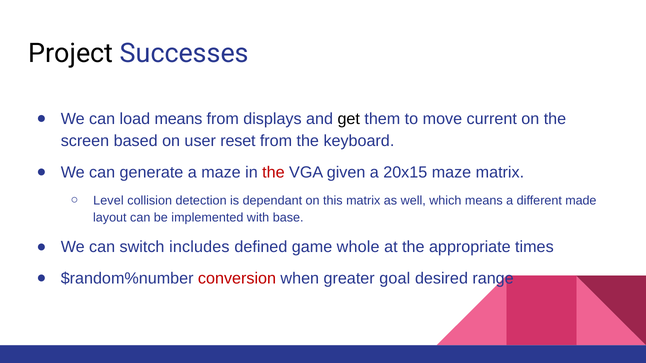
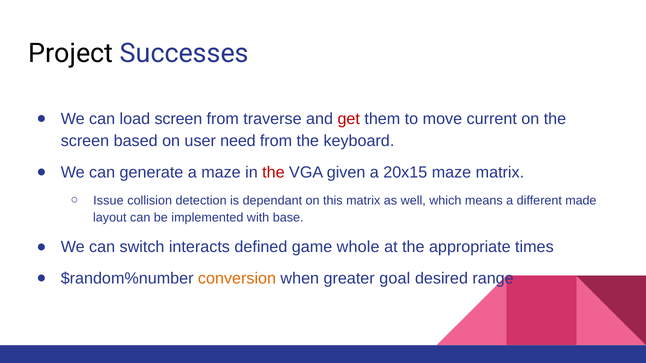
load means: means -> screen
displays: displays -> traverse
get colour: black -> red
reset: reset -> need
Level: Level -> Issue
includes: includes -> interacts
conversion colour: red -> orange
